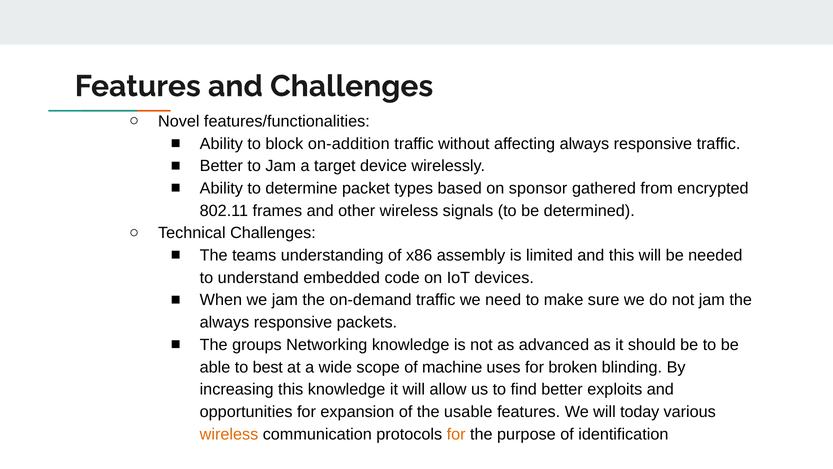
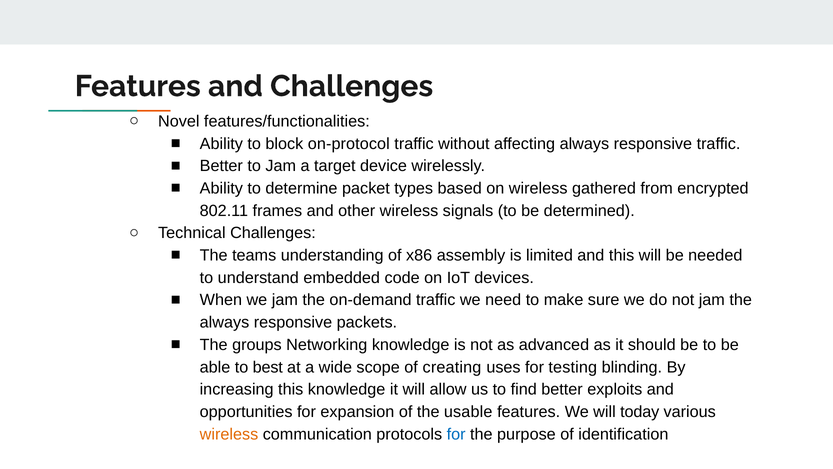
on-addition: on-addition -> on-protocol
on sponsor: sponsor -> wireless
machine: machine -> creating
broken: broken -> testing
for at (456, 434) colour: orange -> blue
